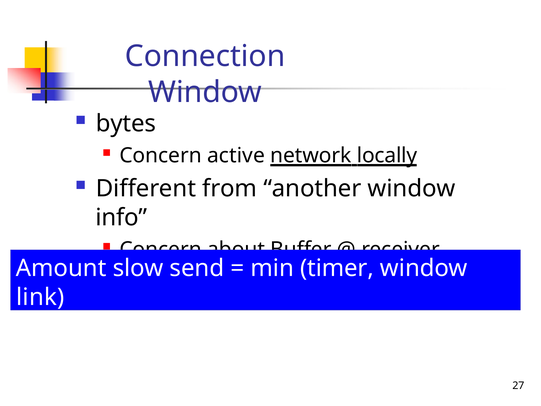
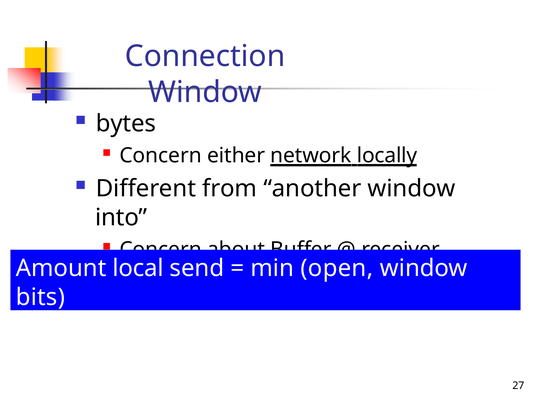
active: active -> either
info: info -> into
slow: slow -> local
timer: timer -> open
link: link -> bits
